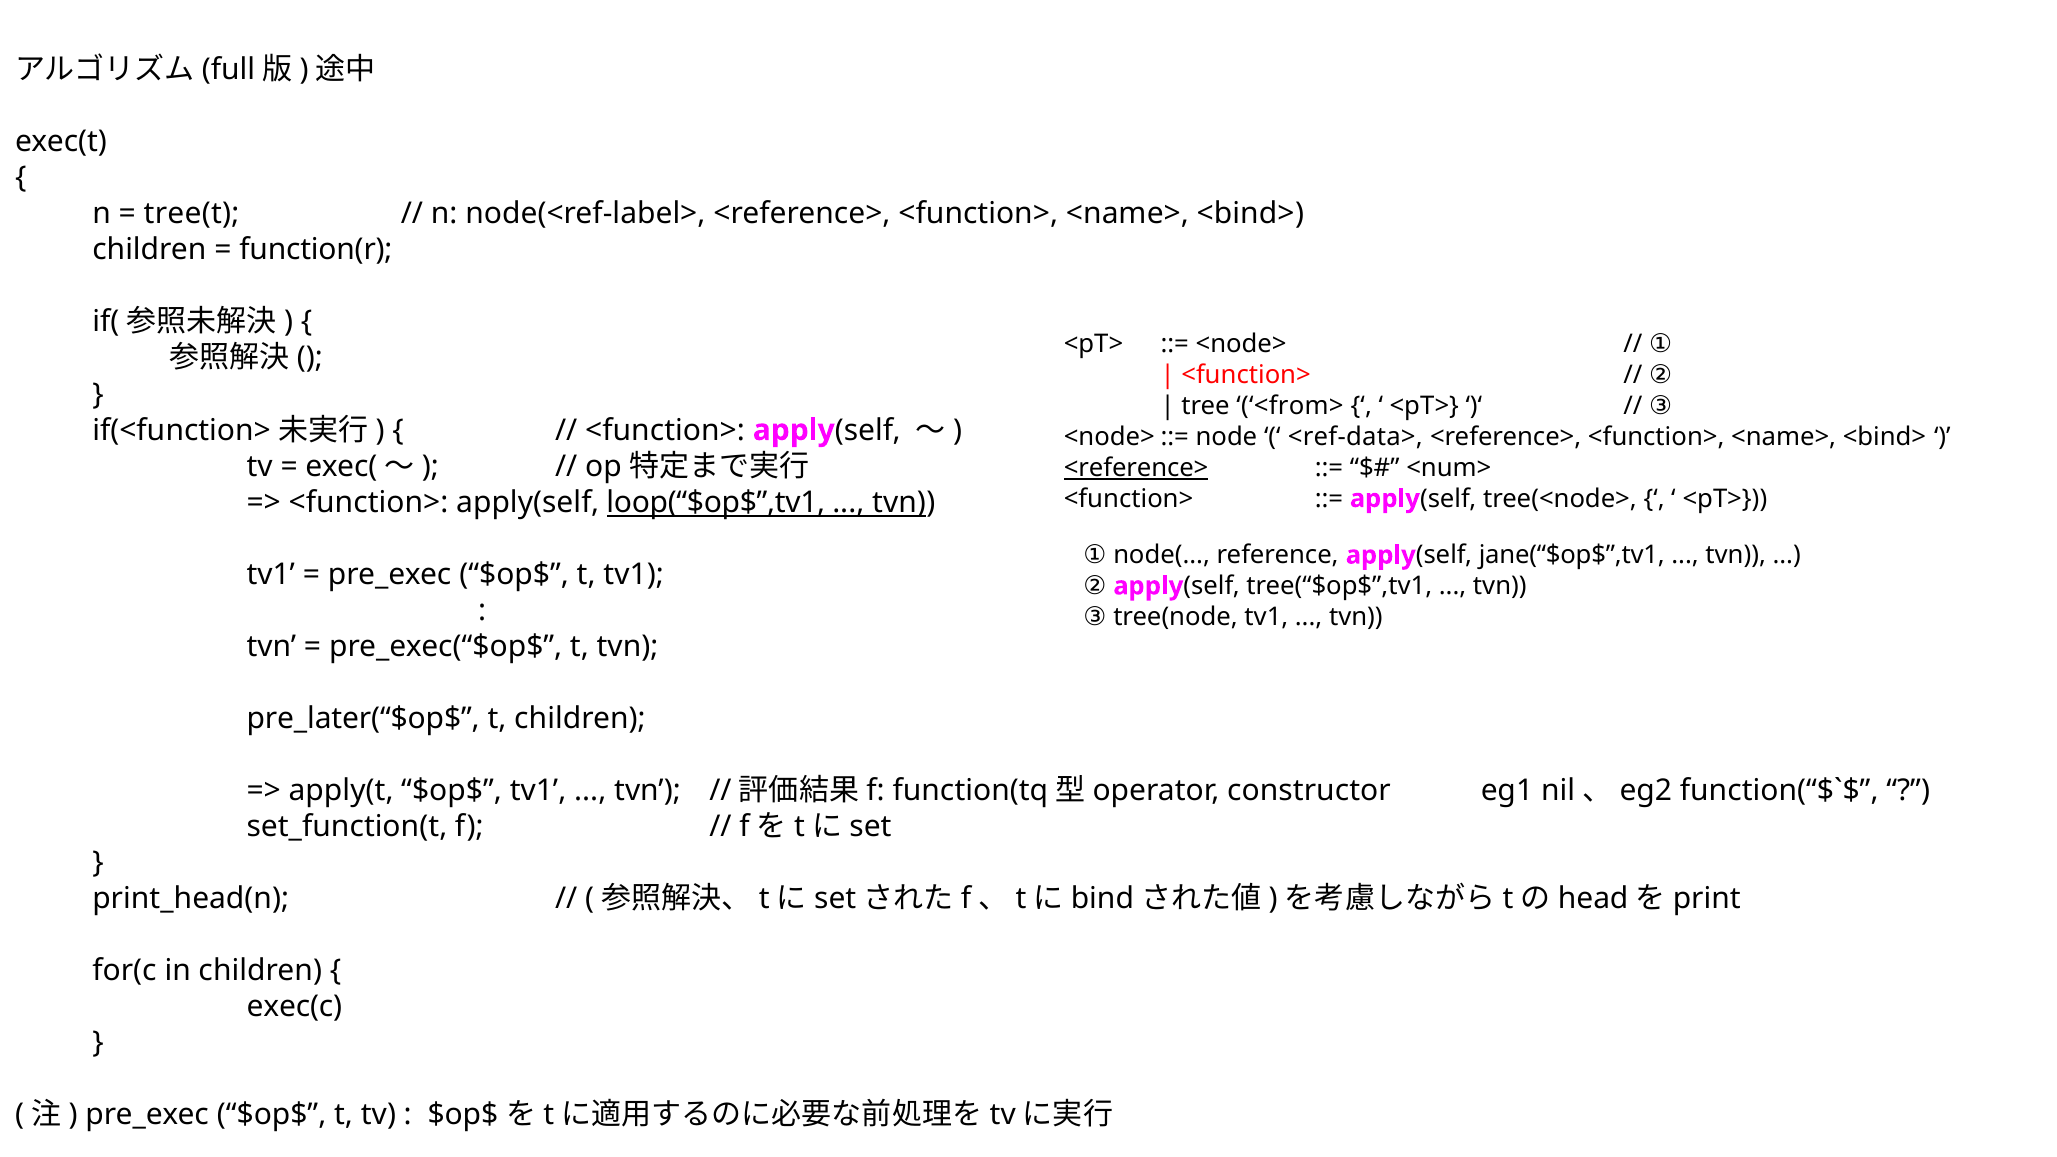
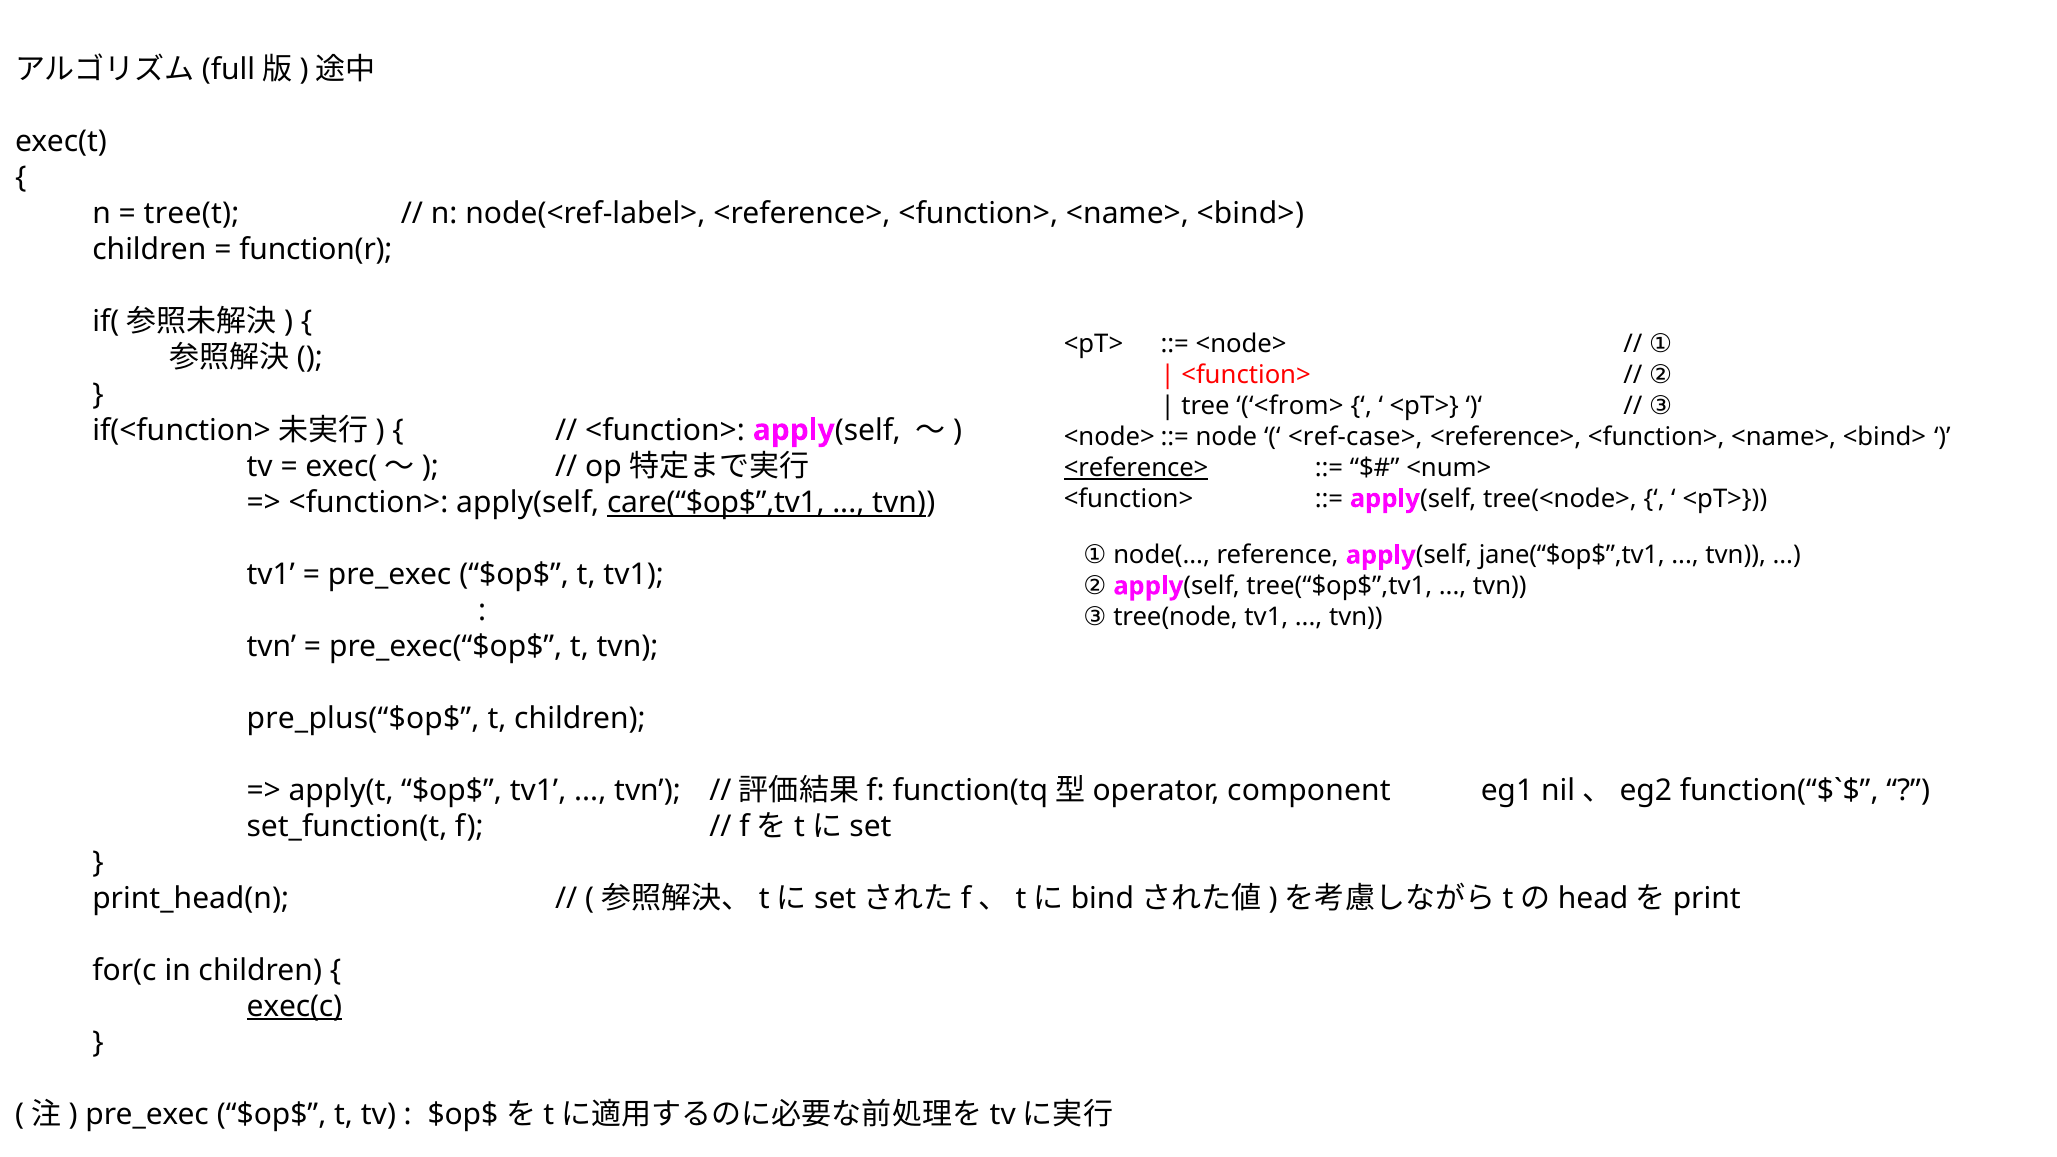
<ref-data>: <ref-data> -> <ref-case>
loop(“$op$”,tv1: loop(“$op$”,tv1 -> care(“$op$”,tv1
pre_later(“$op$: pre_later(“$op$ -> pre_plus(“$op$
constructor: constructor -> component
exec(c underline: none -> present
